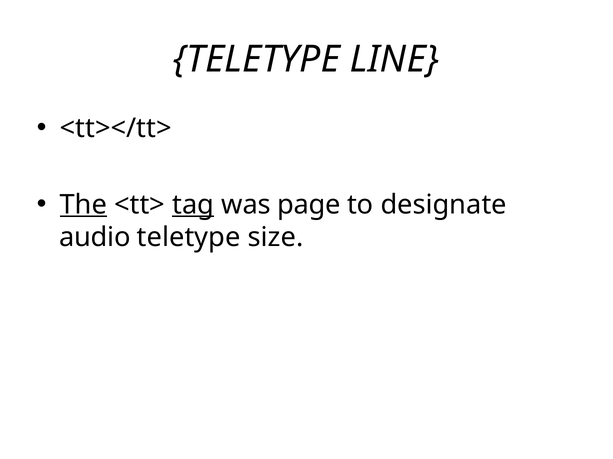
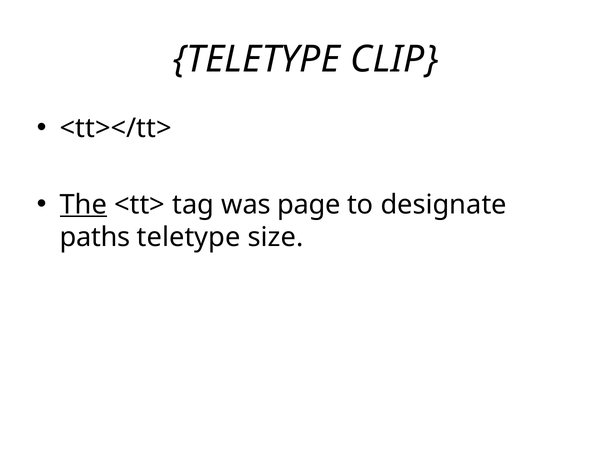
LINE: LINE -> CLIP
tag underline: present -> none
audio: audio -> paths
